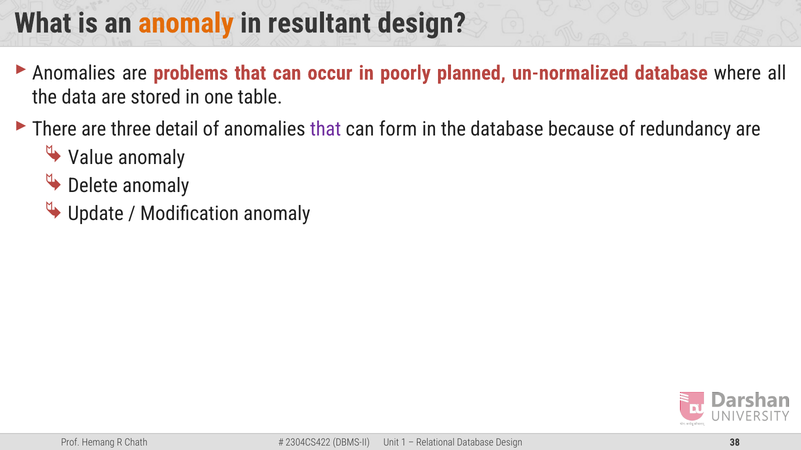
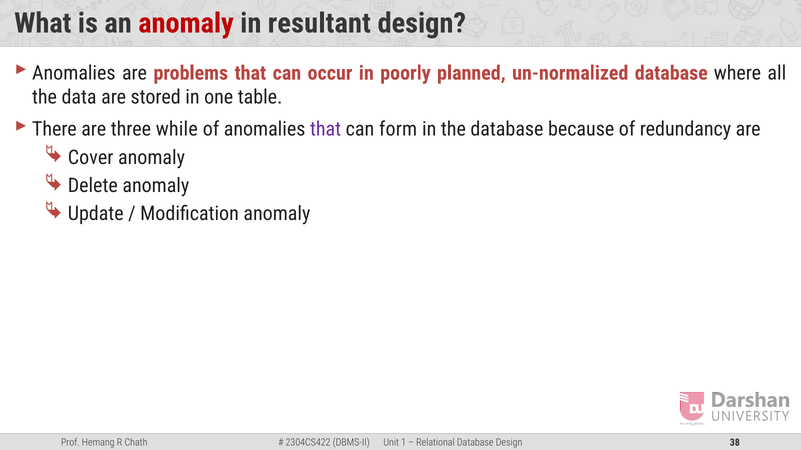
anomaly at (186, 23) colour: orange -> red
detail: detail -> while
Value: Value -> Cover
